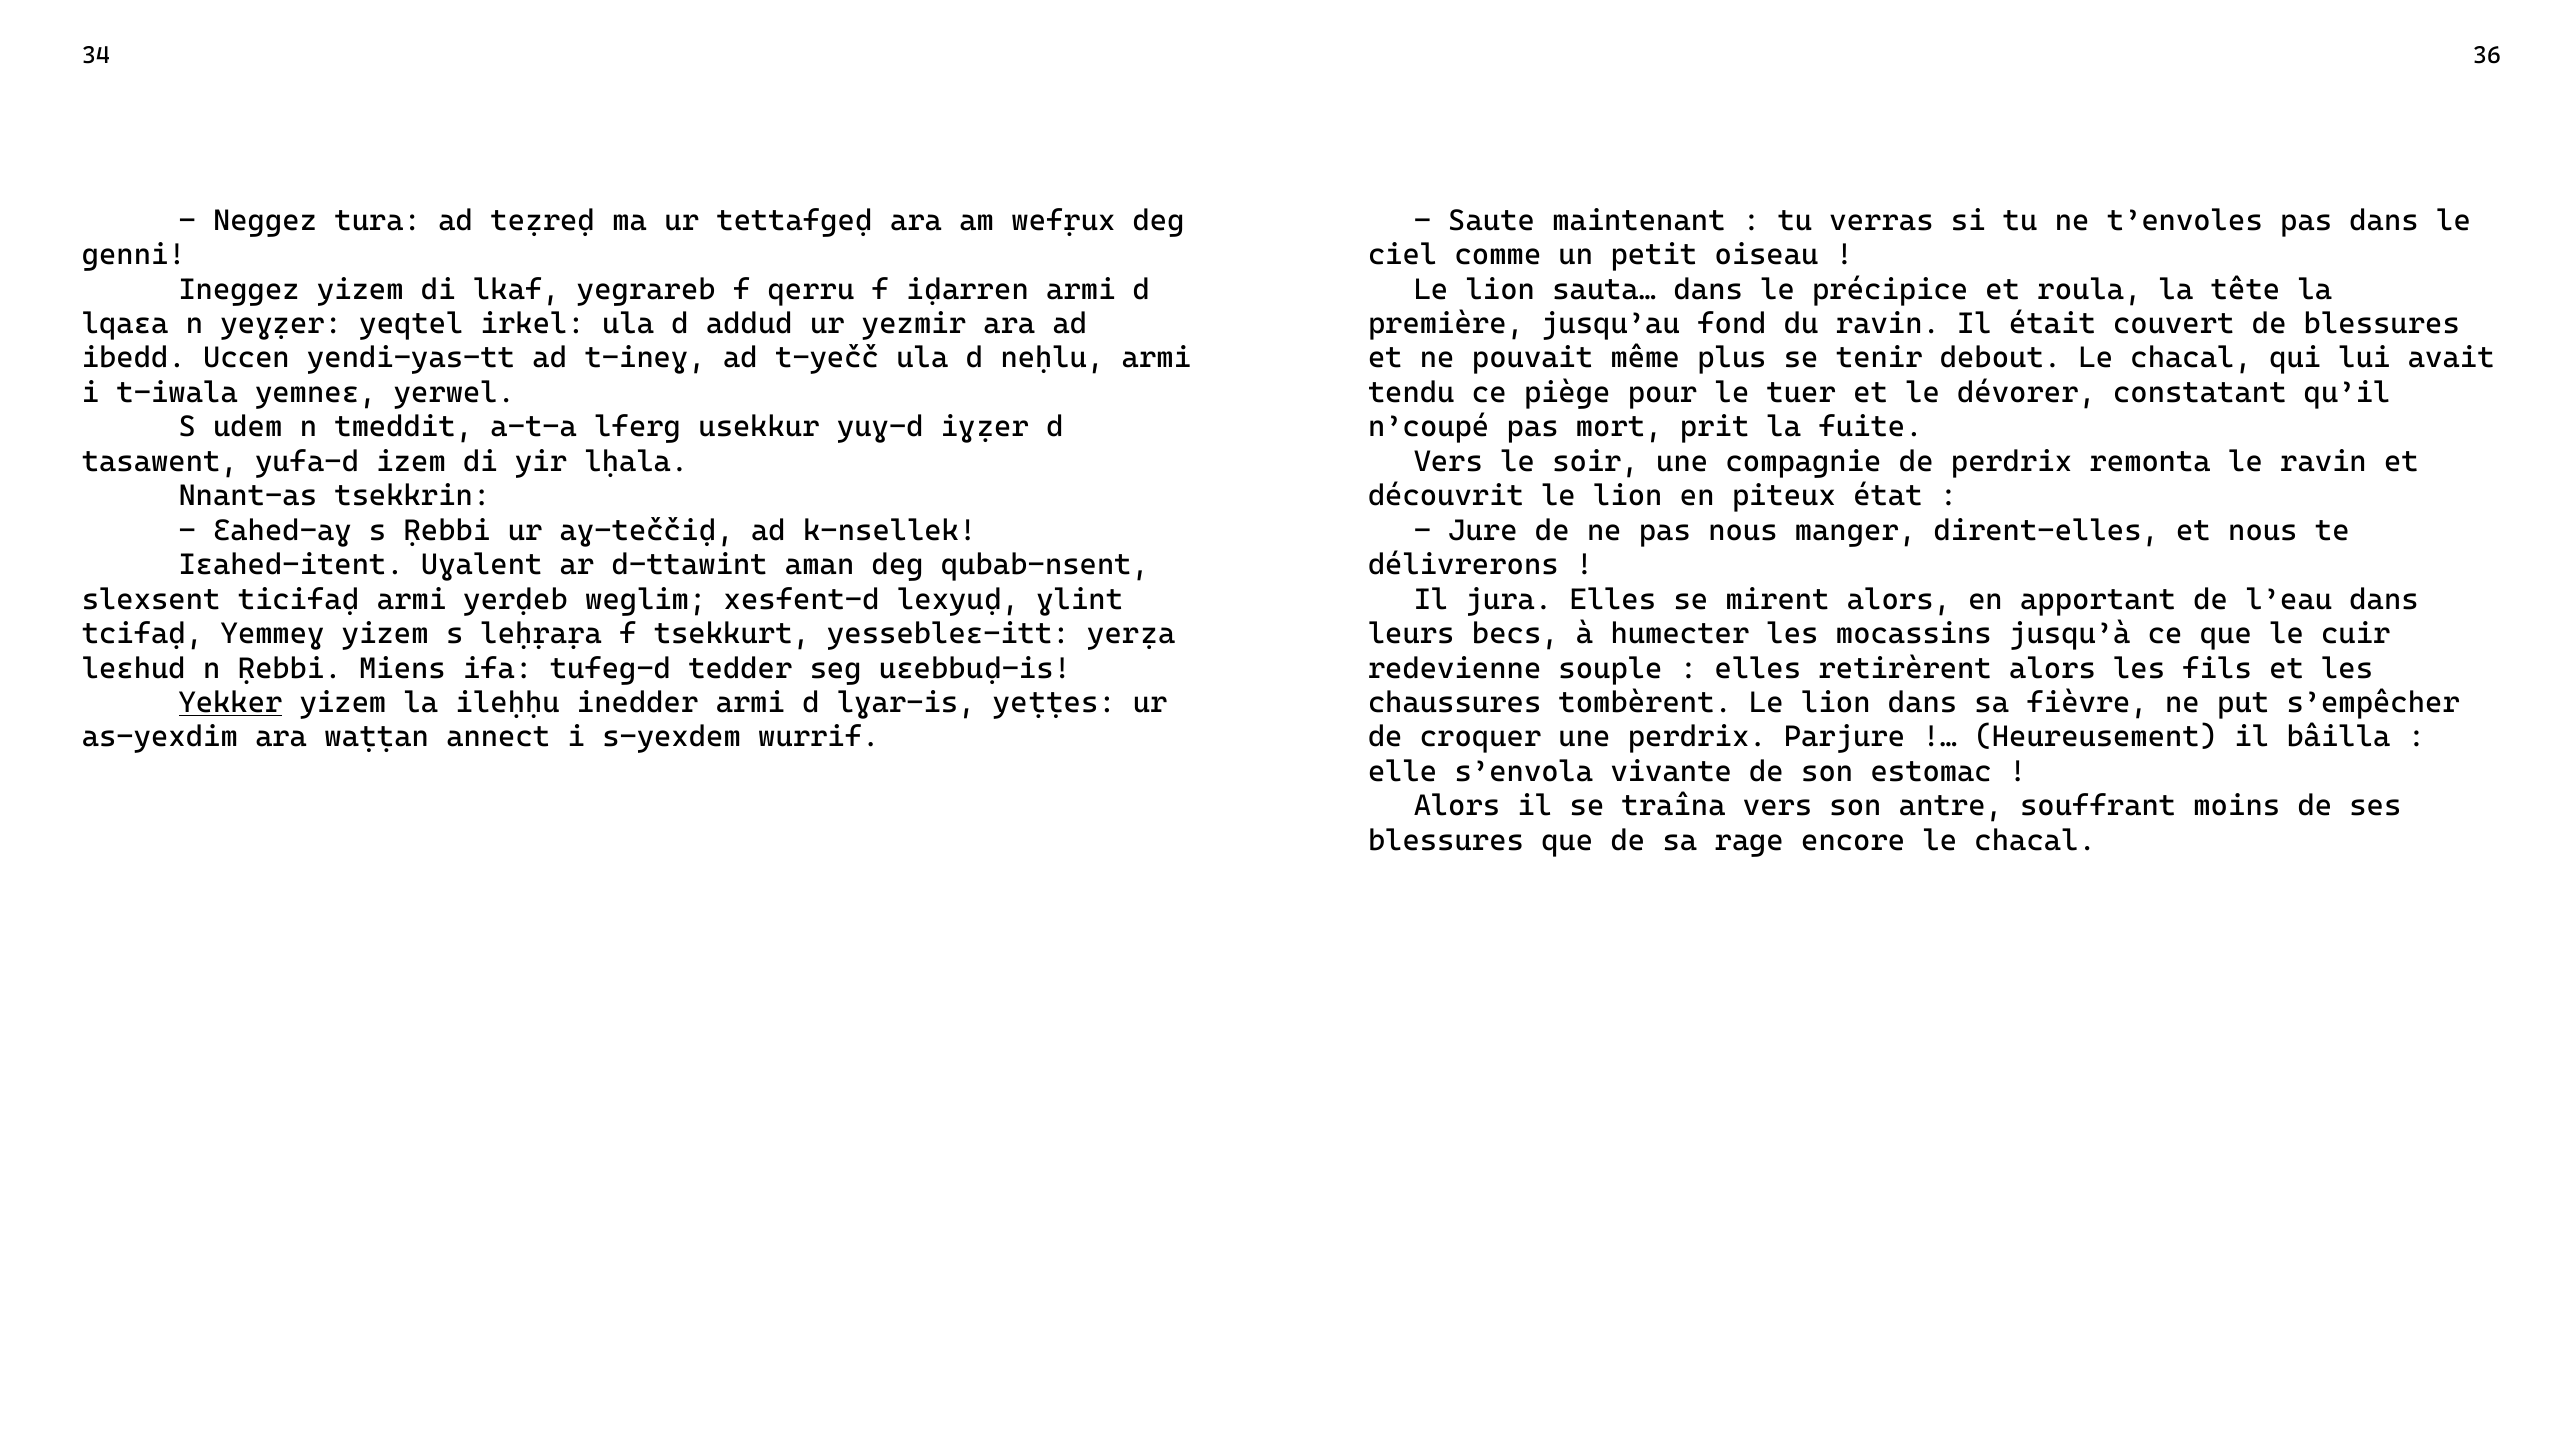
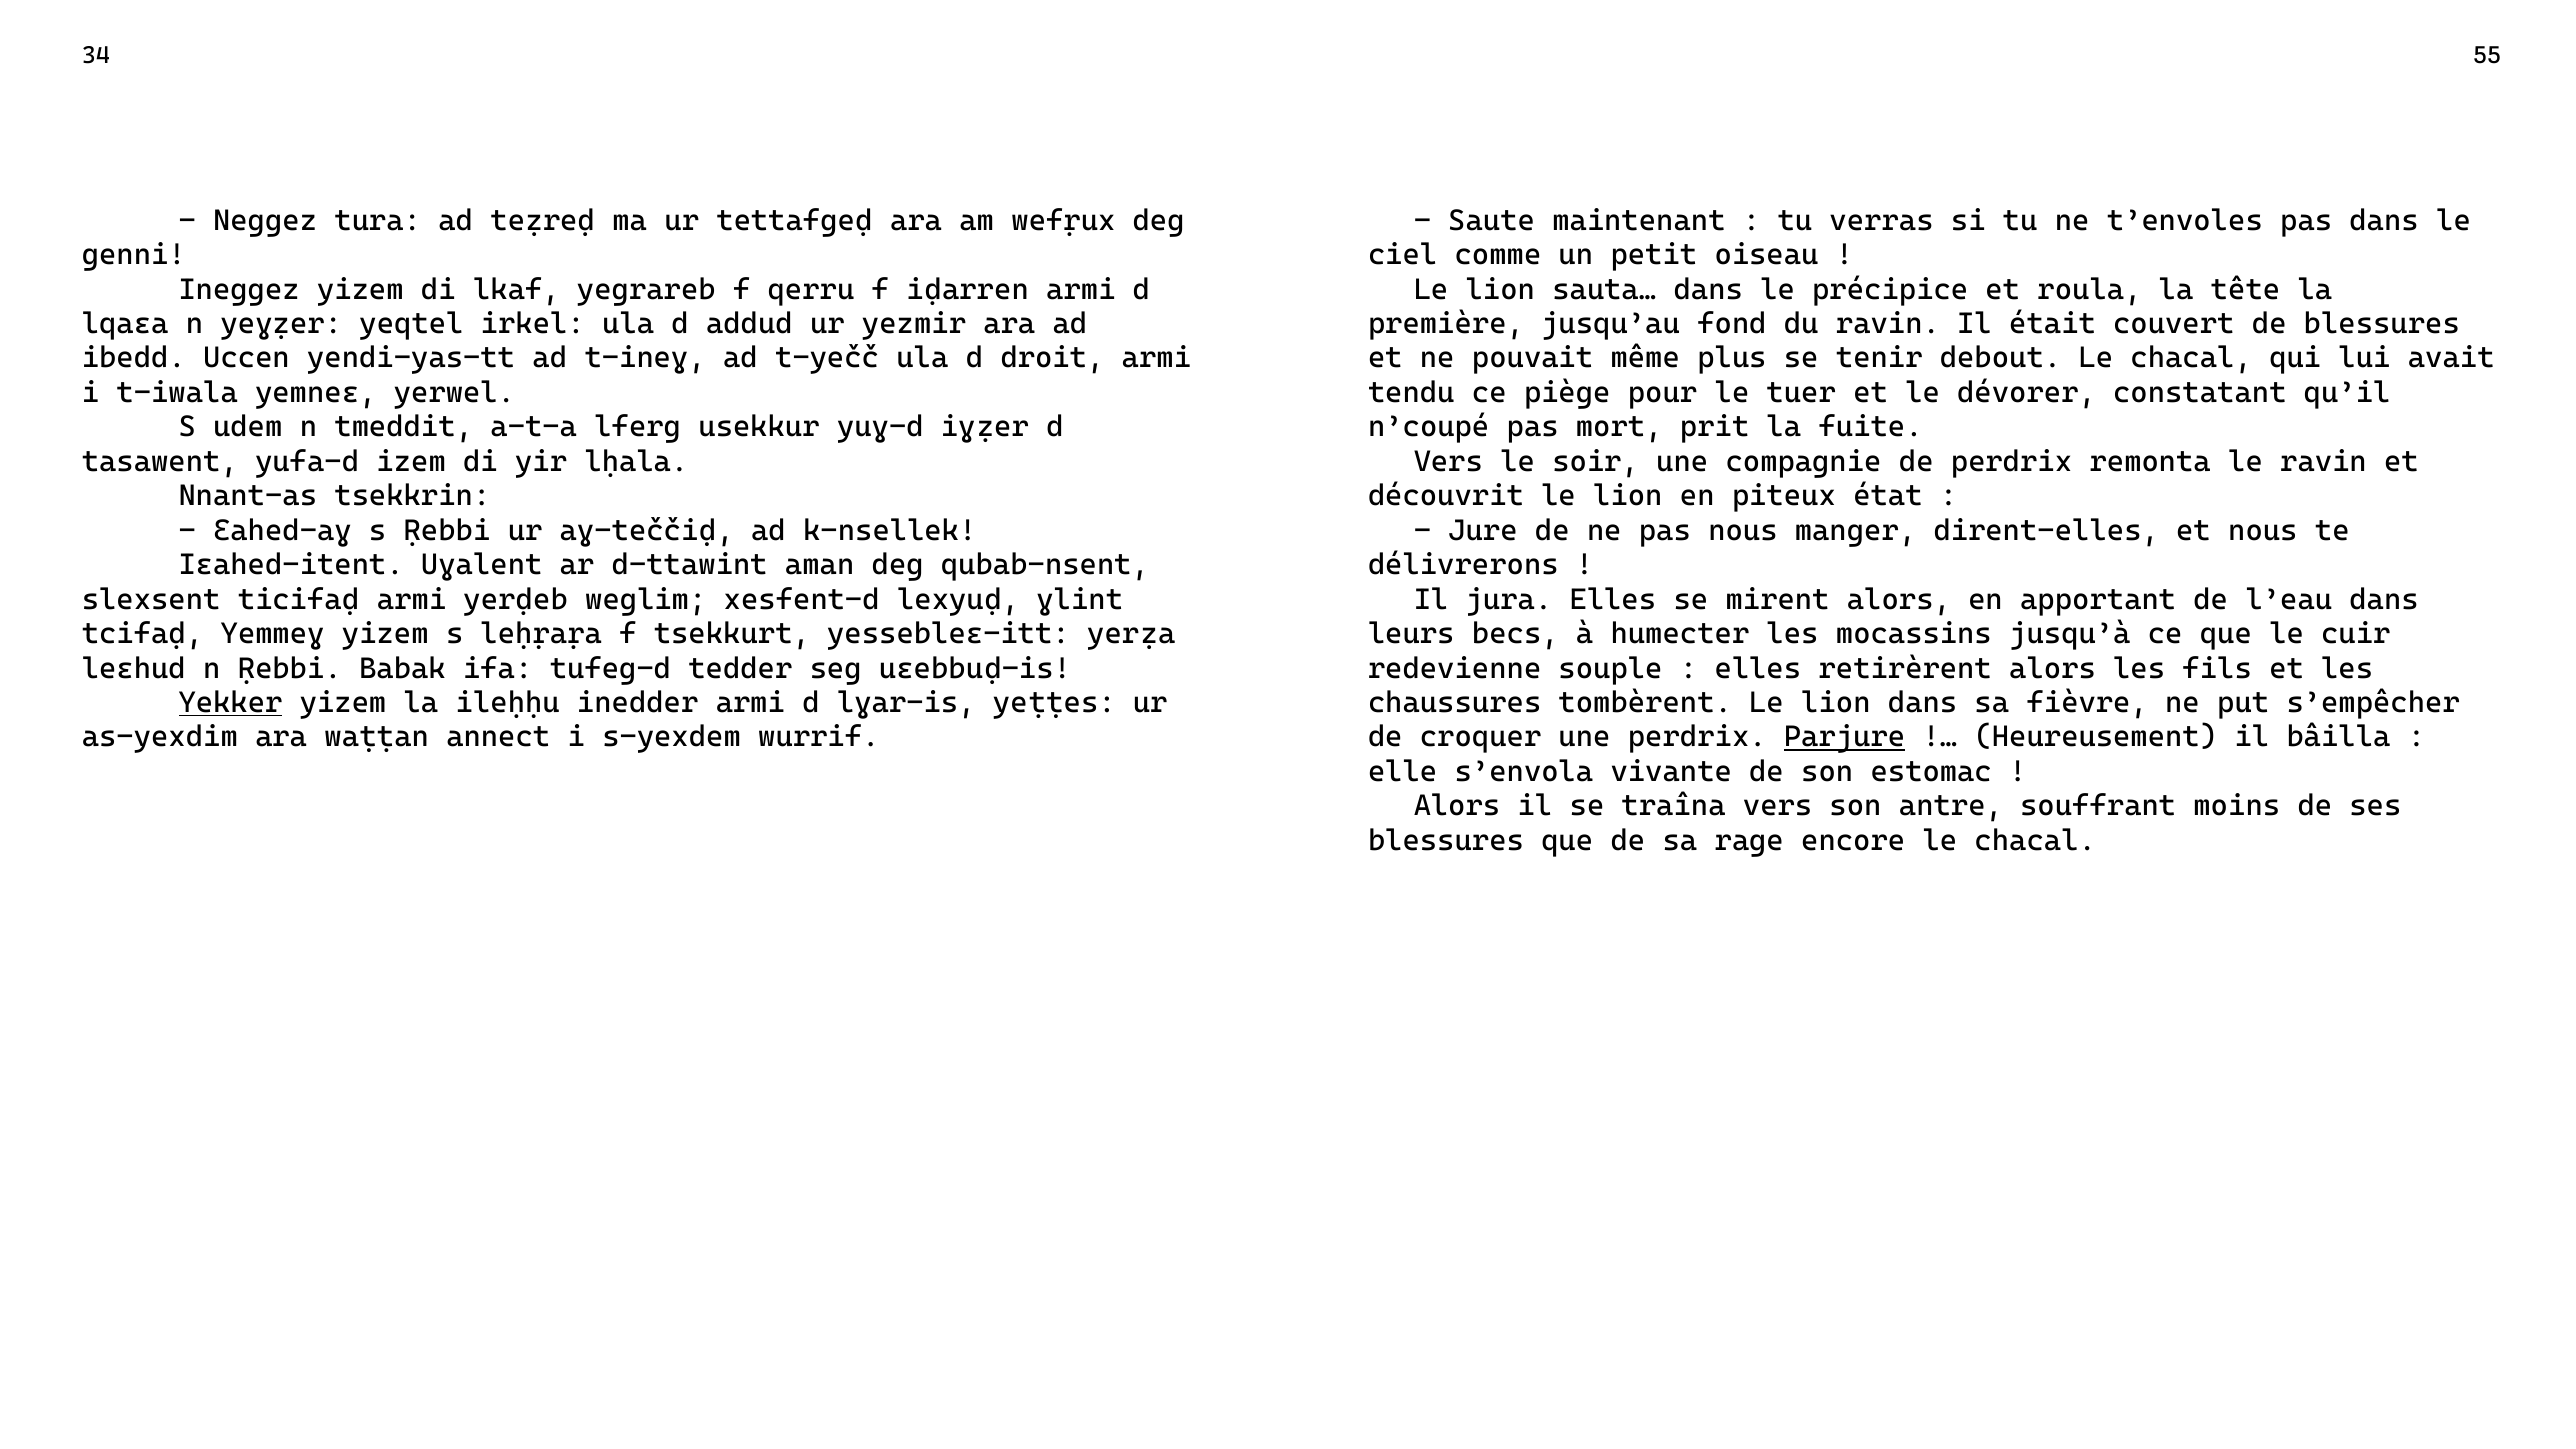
36: 36 -> 55
neḥlu: neḥlu -> droit
Miens: Miens -> Babak
Parjure underline: none -> present
